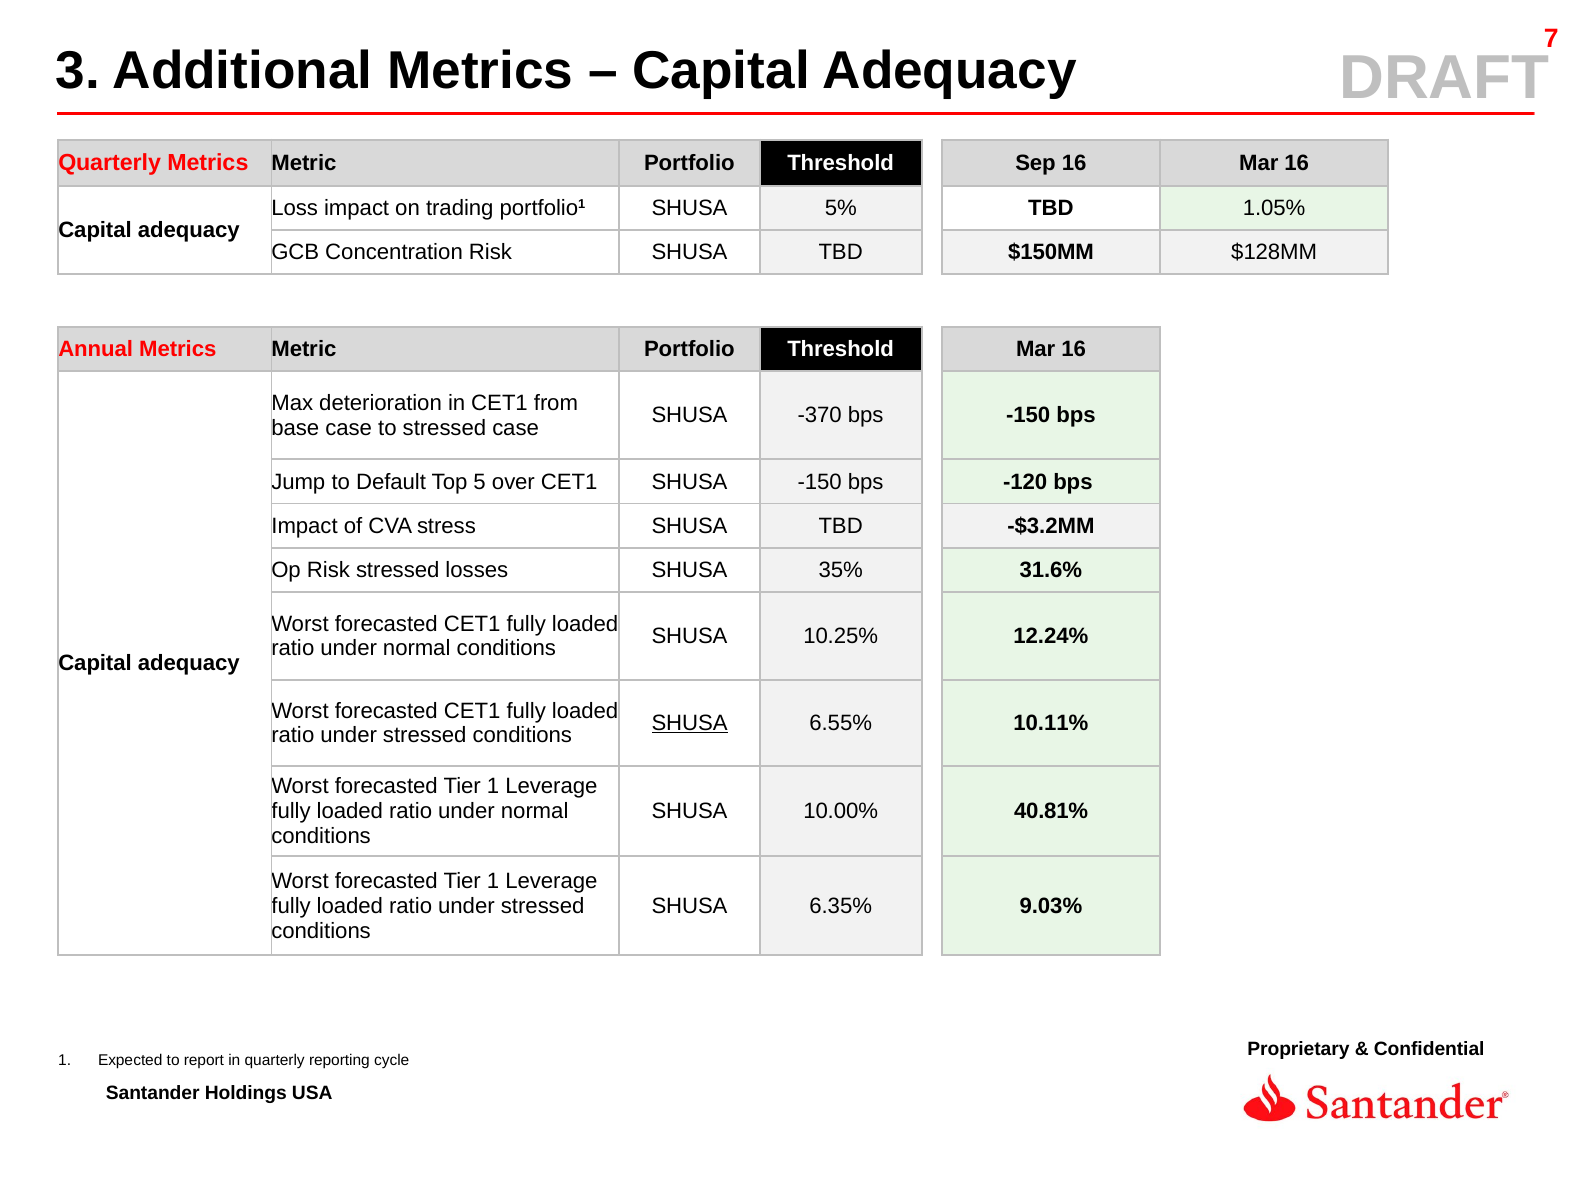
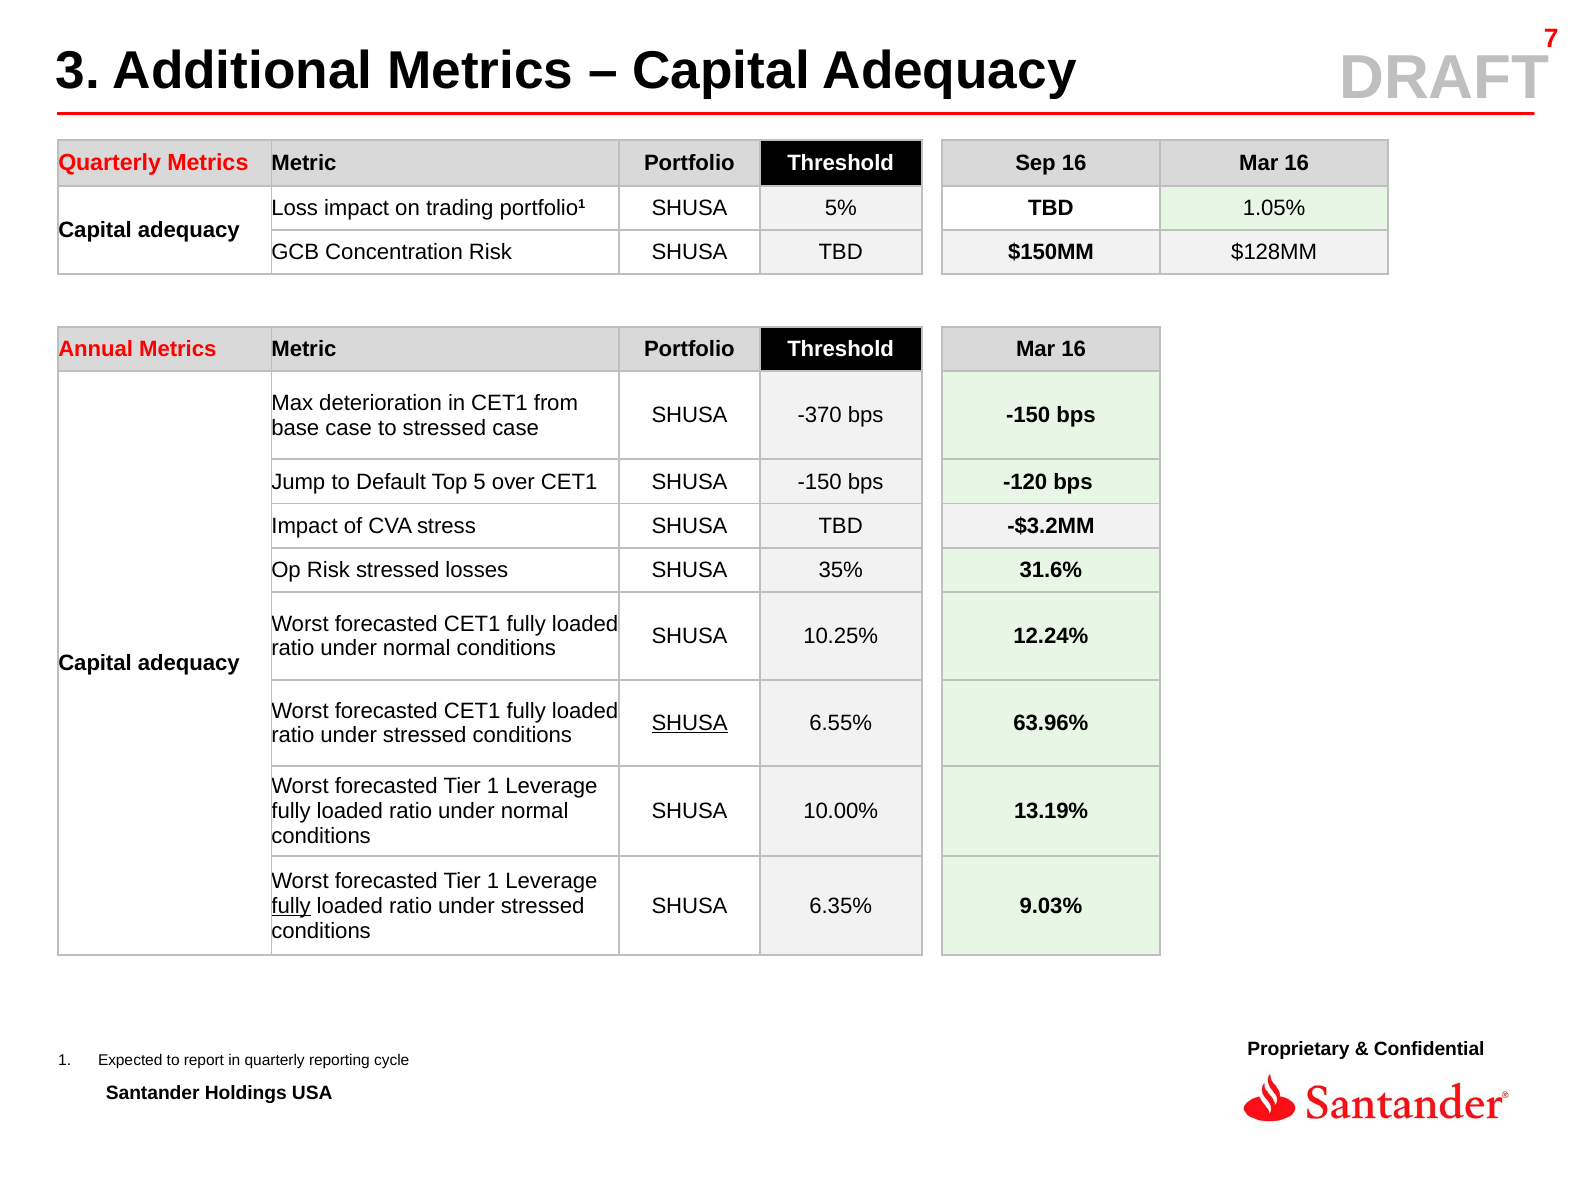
10.11%: 10.11% -> 63.96%
40.81%: 40.81% -> 13.19%
fully at (291, 906) underline: none -> present
